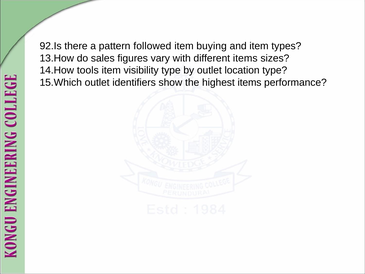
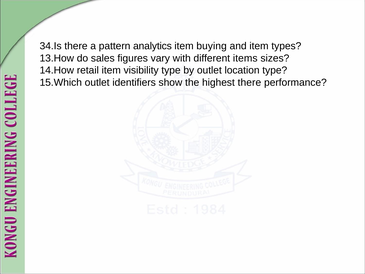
92.Is: 92.Is -> 34.Is
followed: followed -> analytics
tools: tools -> retail
highest items: items -> there
